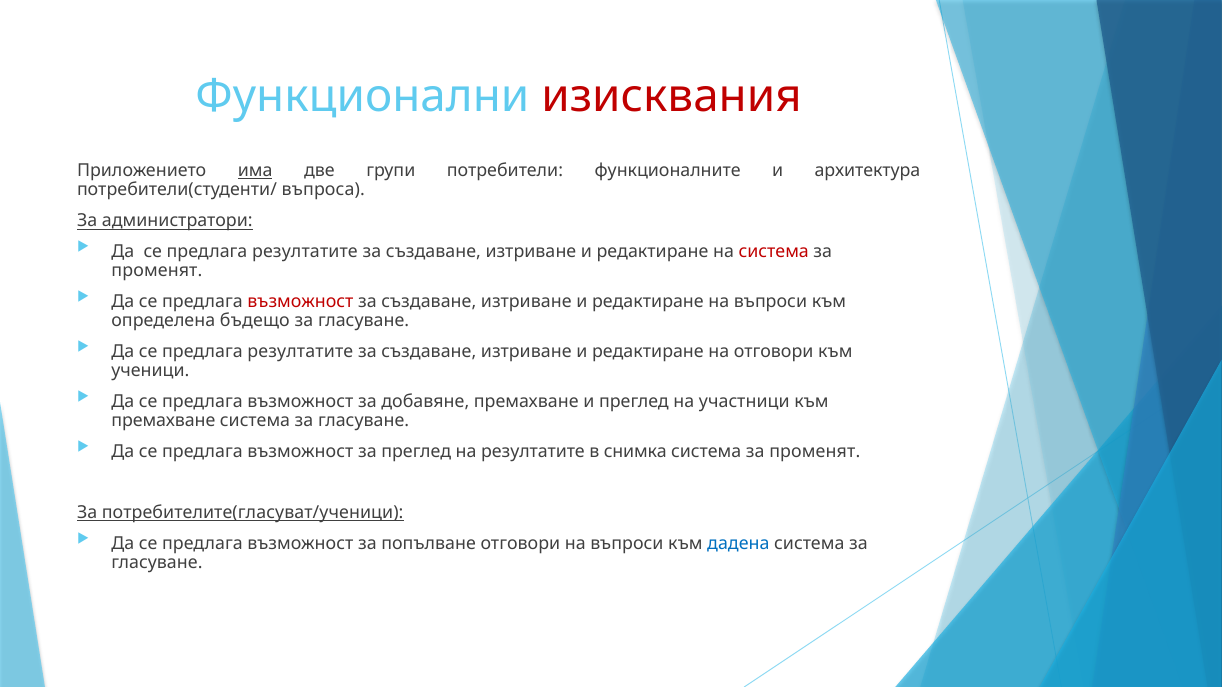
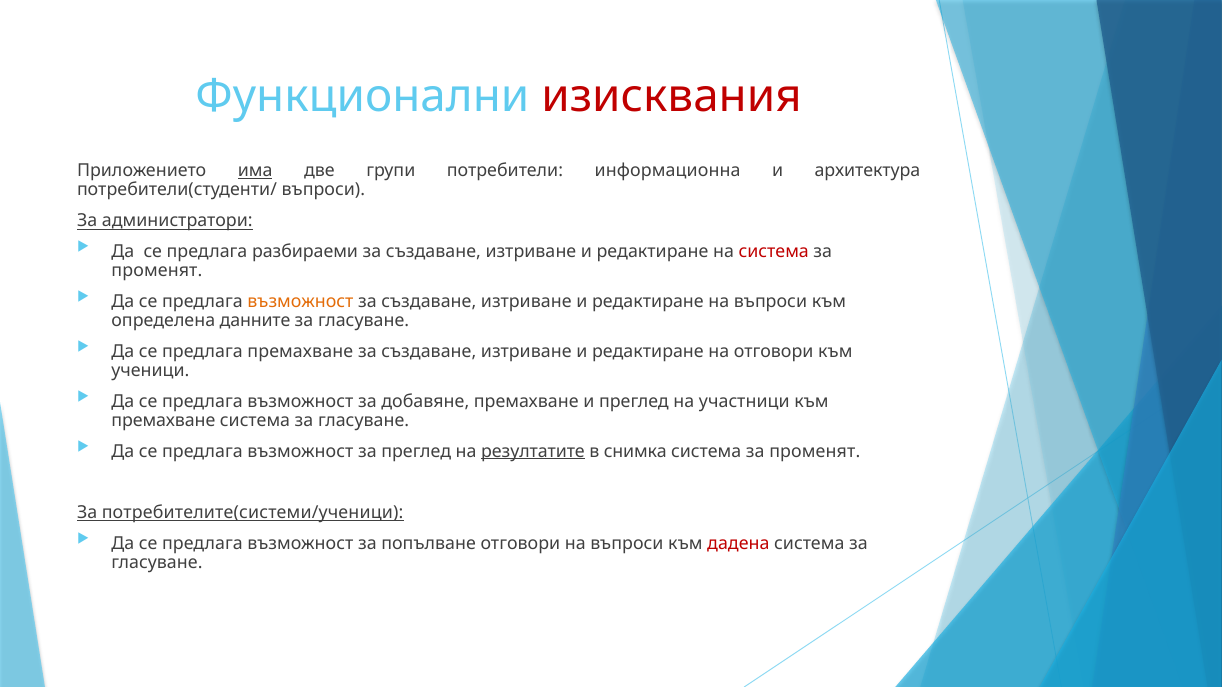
функционалните: функционалните -> информационна
потребители(студенти/ въпроса: въпроса -> въпроси
резултатите at (305, 252): резултатите -> разбираеми
възможност at (300, 302) colour: red -> orange
бъдещо: бъдещо -> данните
резултатите at (300, 352): резултатите -> премахване
резултатите at (533, 451) underline: none -> present
потребителите(гласуват/ученици: потребителите(гласуват/ученици -> потребителите(системи/ученици
дадена colour: blue -> red
